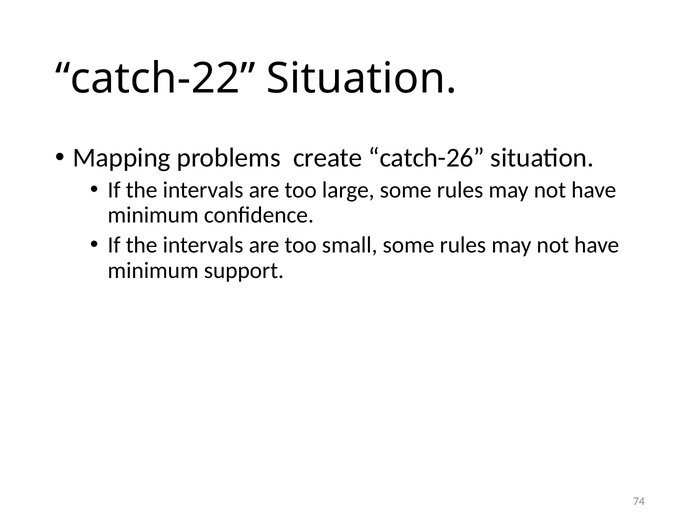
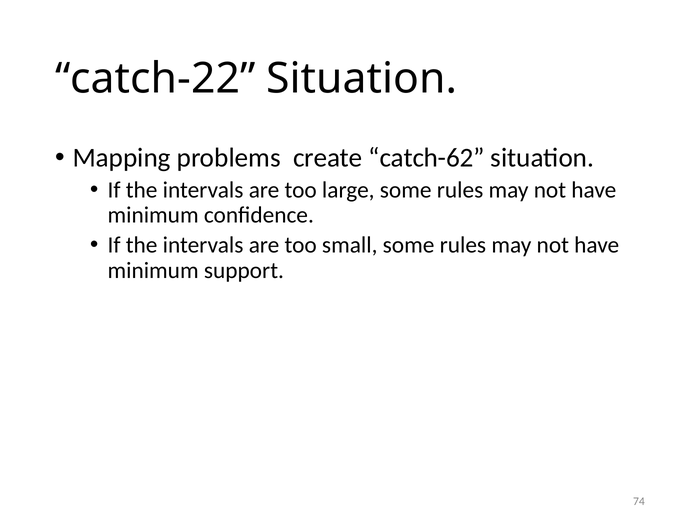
catch-26: catch-26 -> catch-62
